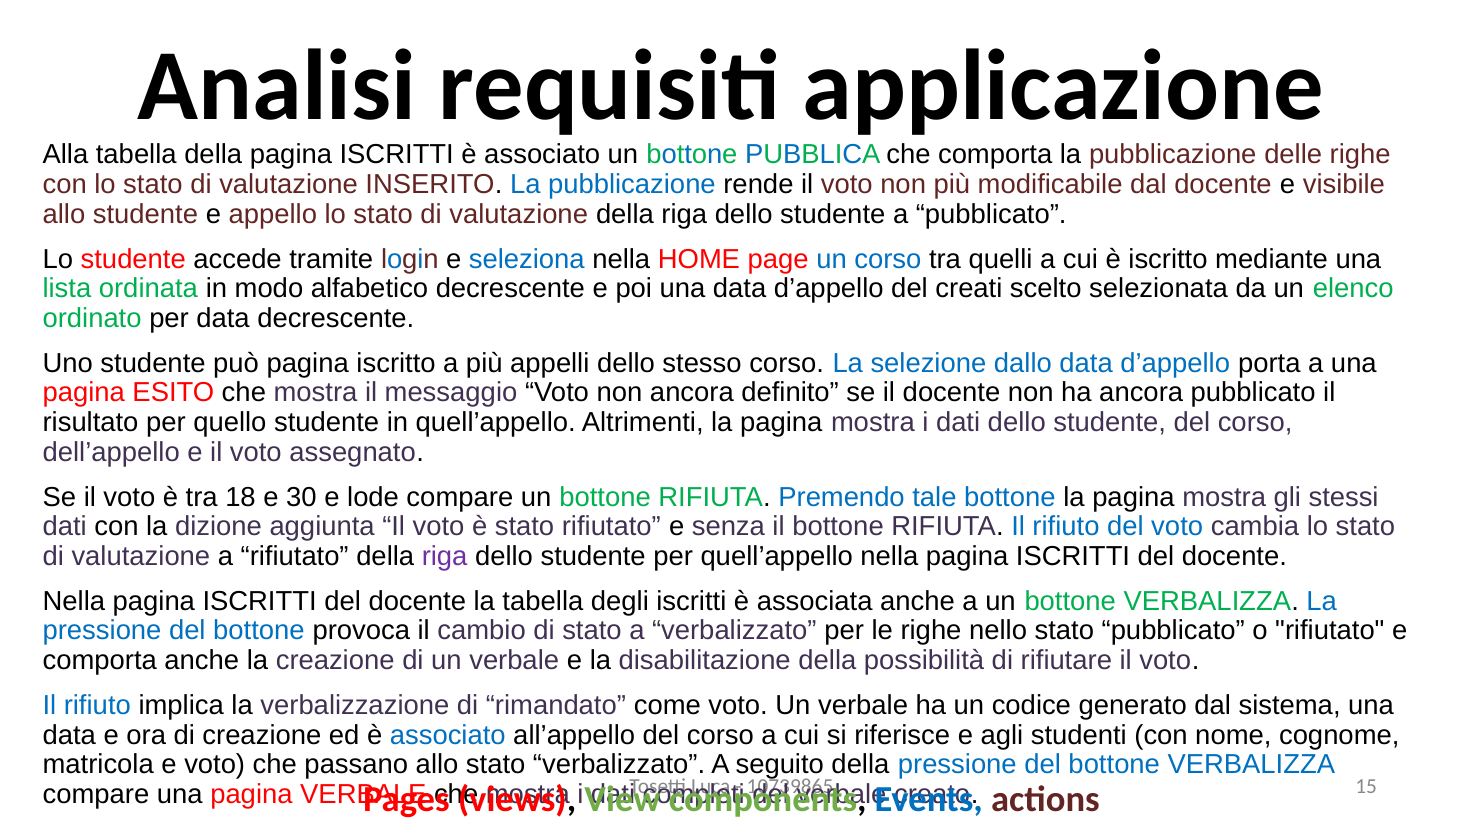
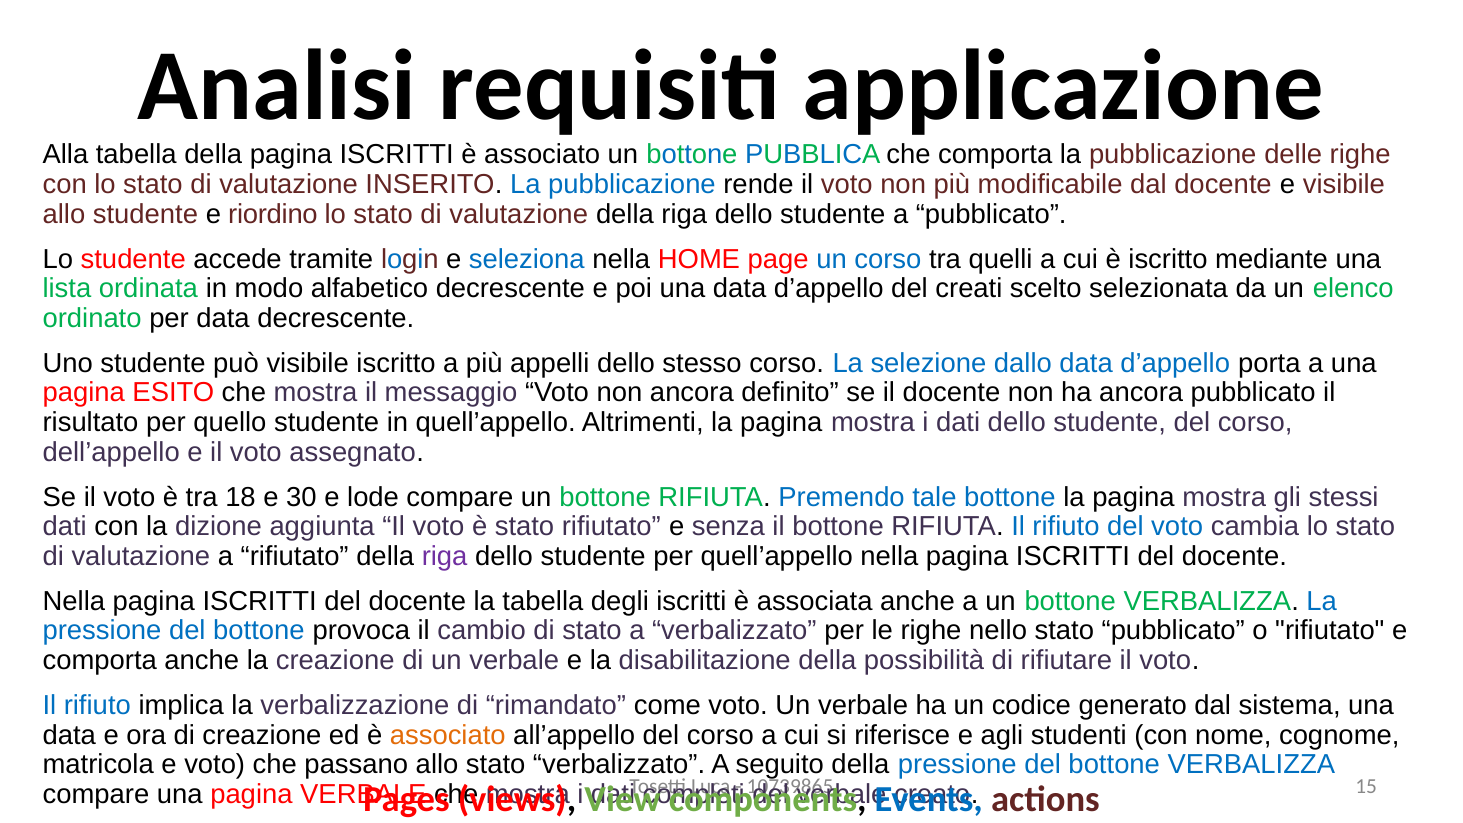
appello: appello -> riordino
può pagina: pagina -> visibile
associato at (448, 735) colour: blue -> orange
